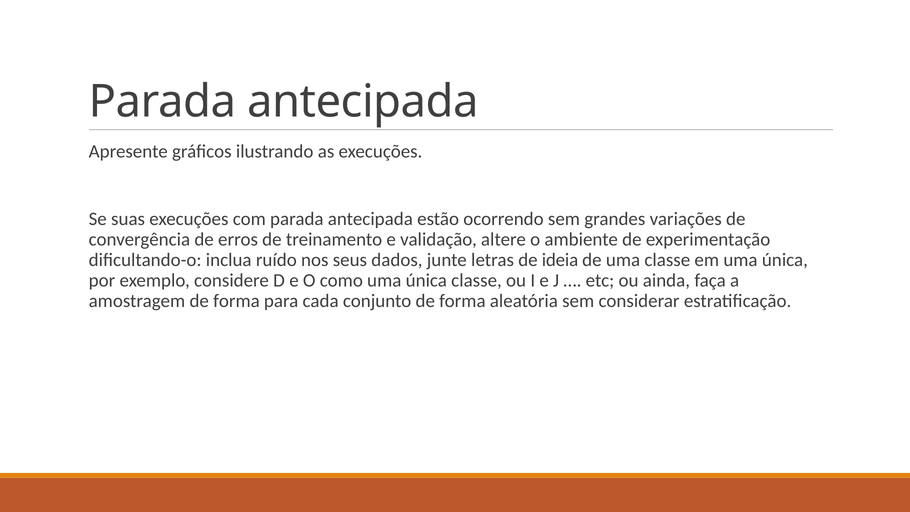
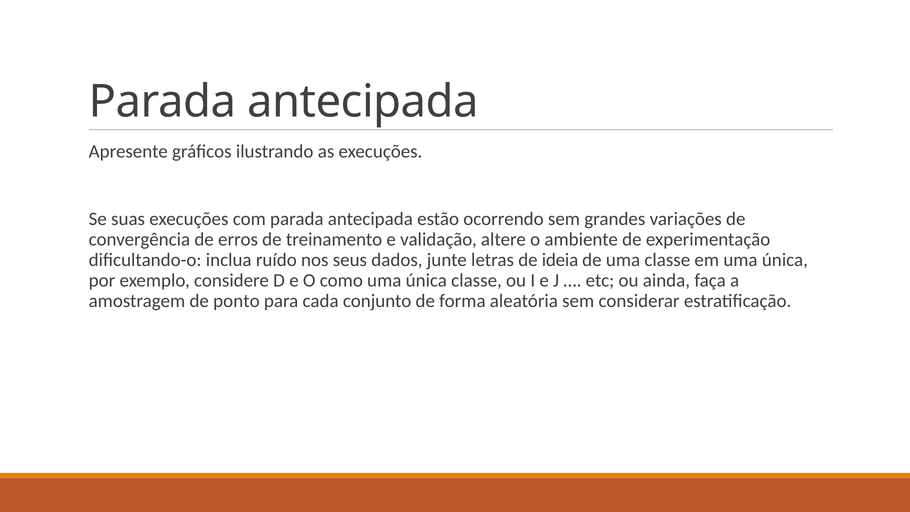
amostragem de forma: forma -> ponto
